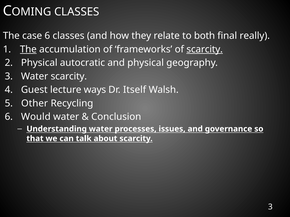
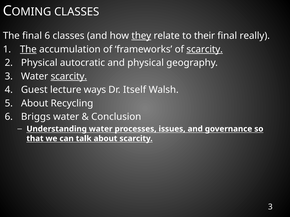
The case: case -> final
they underline: none -> present
both: both -> their
scarcity at (69, 76) underline: none -> present
Other at (35, 104): Other -> About
Would: Would -> Briggs
